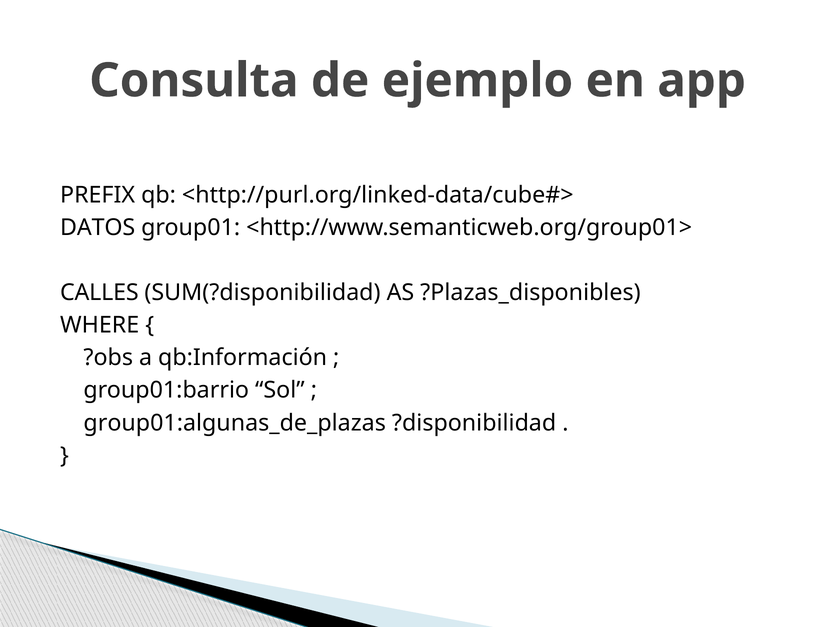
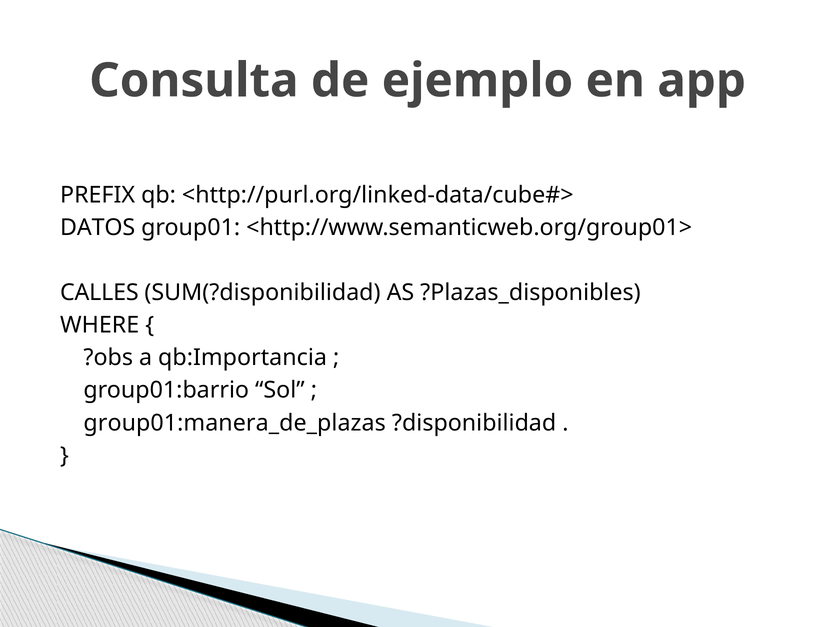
qb:Información: qb:Información -> qb:Importancia
group01:algunas_de_plazas: group01:algunas_de_plazas -> group01:manera_de_plazas
